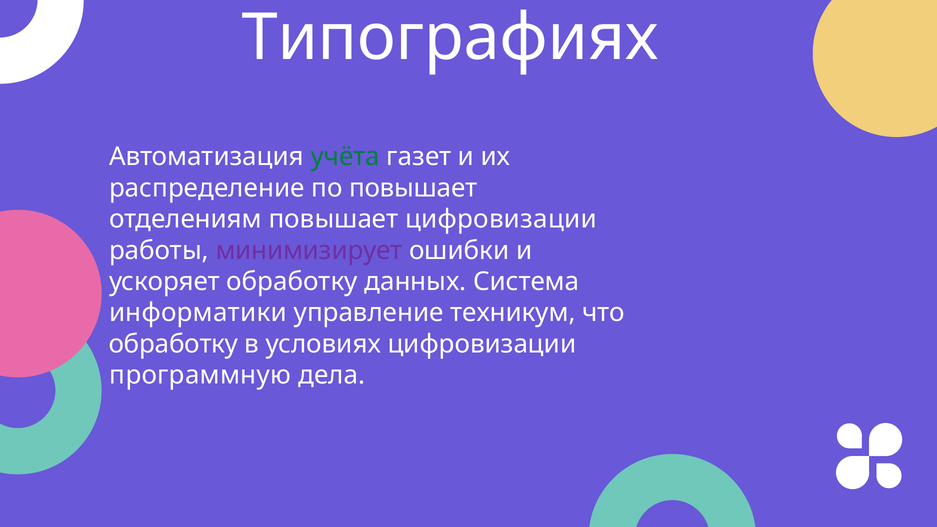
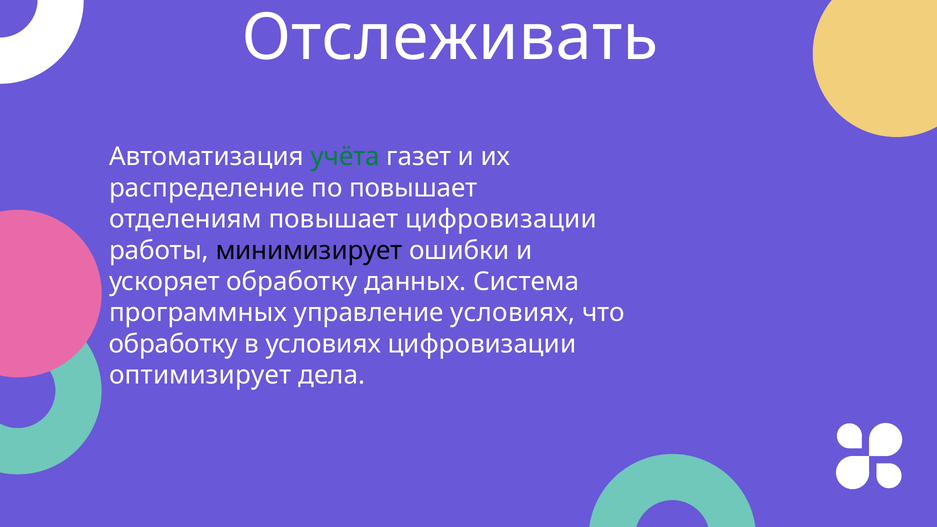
Типографиях: Типографиях -> Отслеживать
минимизирует colour: purple -> black
информатики: информатики -> программных
управление техникум: техникум -> условиях
программную: программную -> оптимизирует
